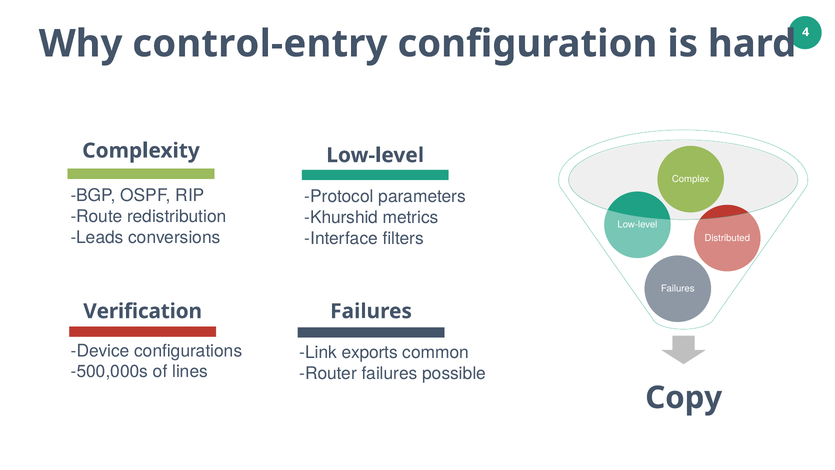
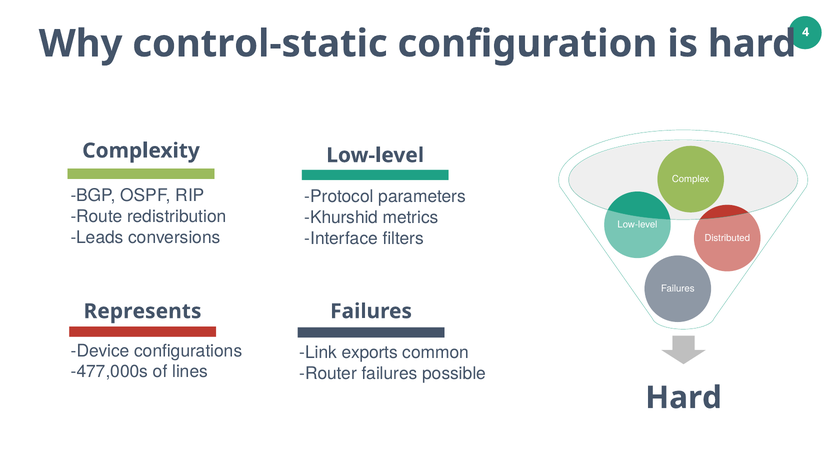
control-entry: control-entry -> control-static
Verification: Verification -> Represents
-500,000s: -500,000s -> -477,000s
Copy at (684, 398): Copy -> Hard
